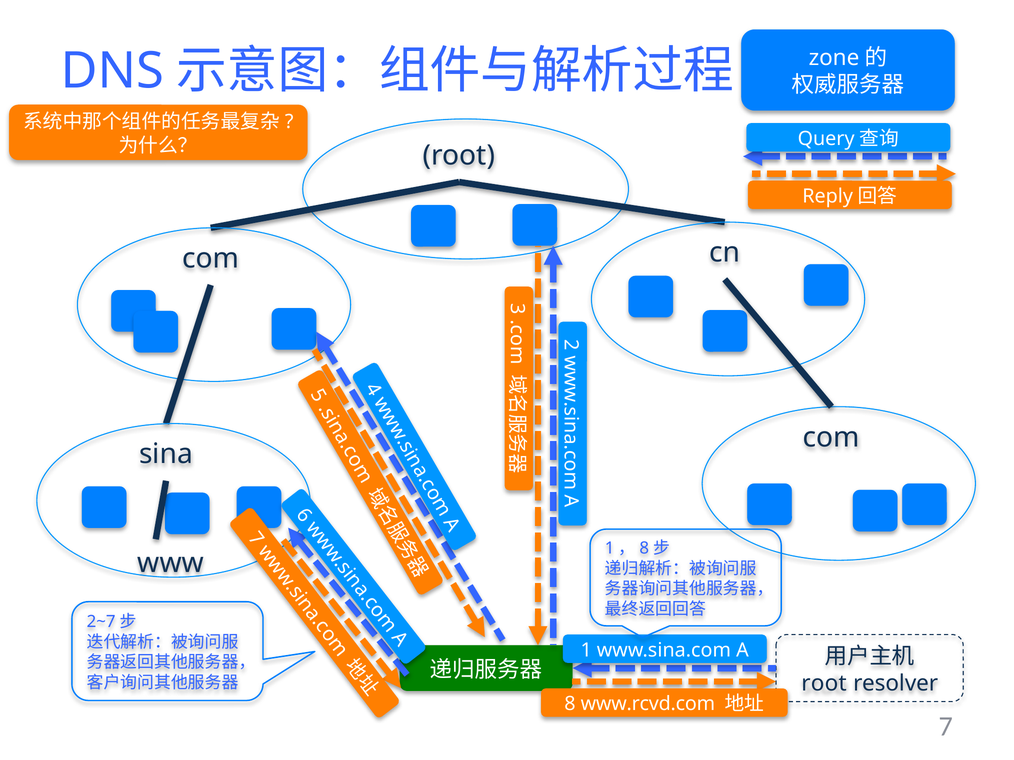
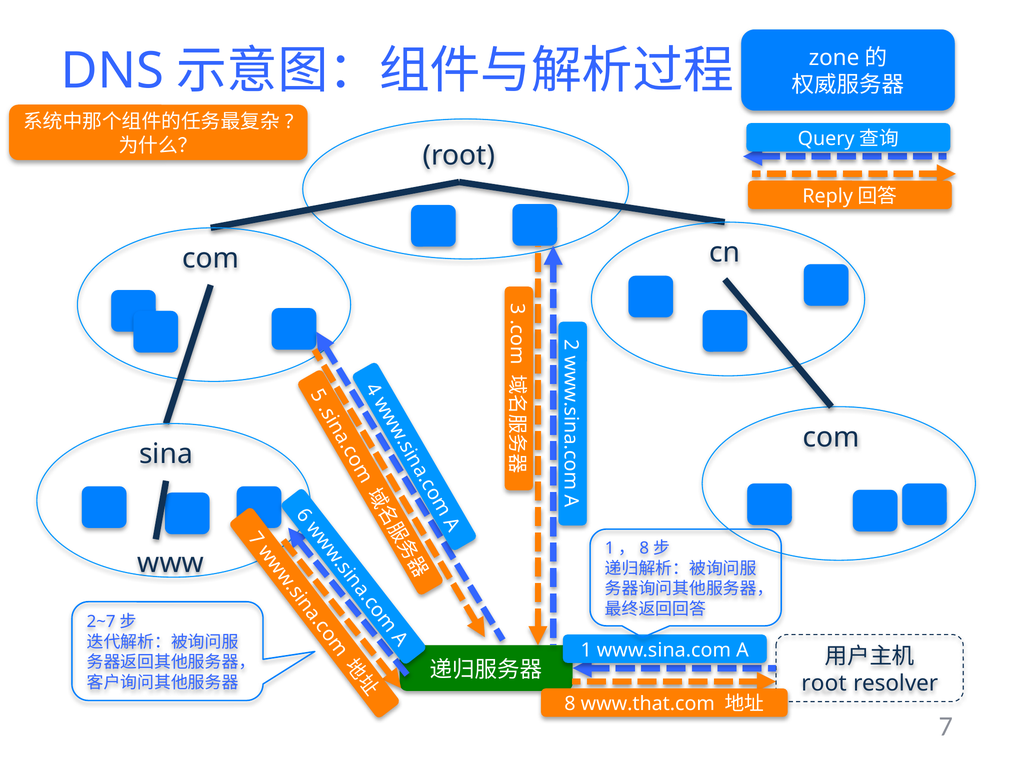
www.rcvd.com: www.rcvd.com -> www.that.com
